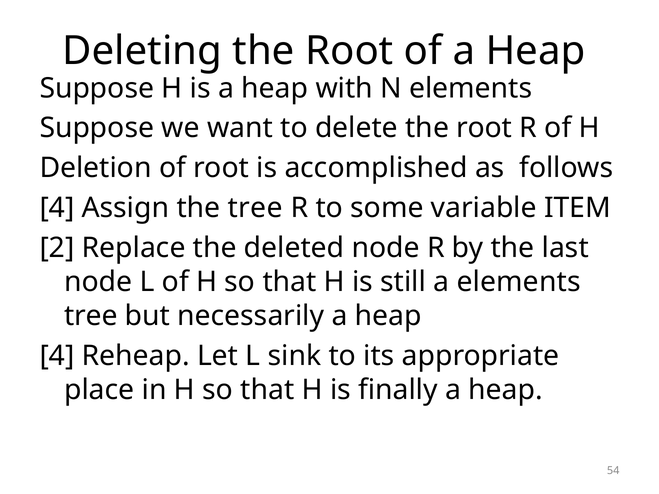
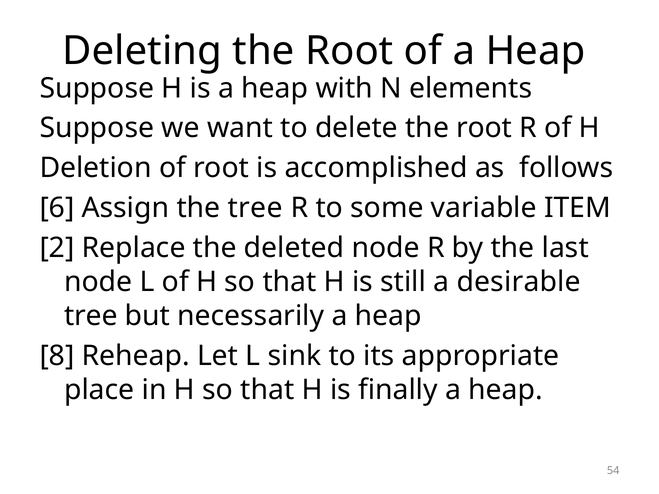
4 at (57, 208): 4 -> 6
a elements: elements -> desirable
4 at (57, 356): 4 -> 8
